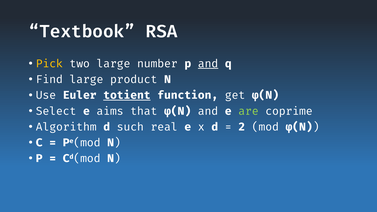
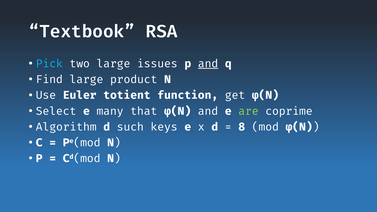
Pick colour: yellow -> light blue
number: number -> issues
totient underline: present -> none
aims: aims -> many
real: real -> keys
2: 2 -> 8
